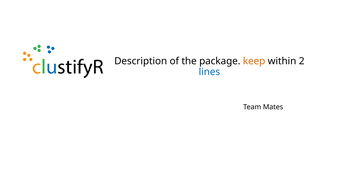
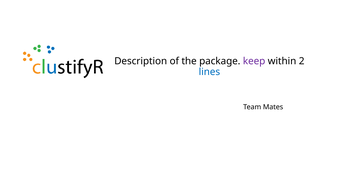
keep colour: orange -> purple
